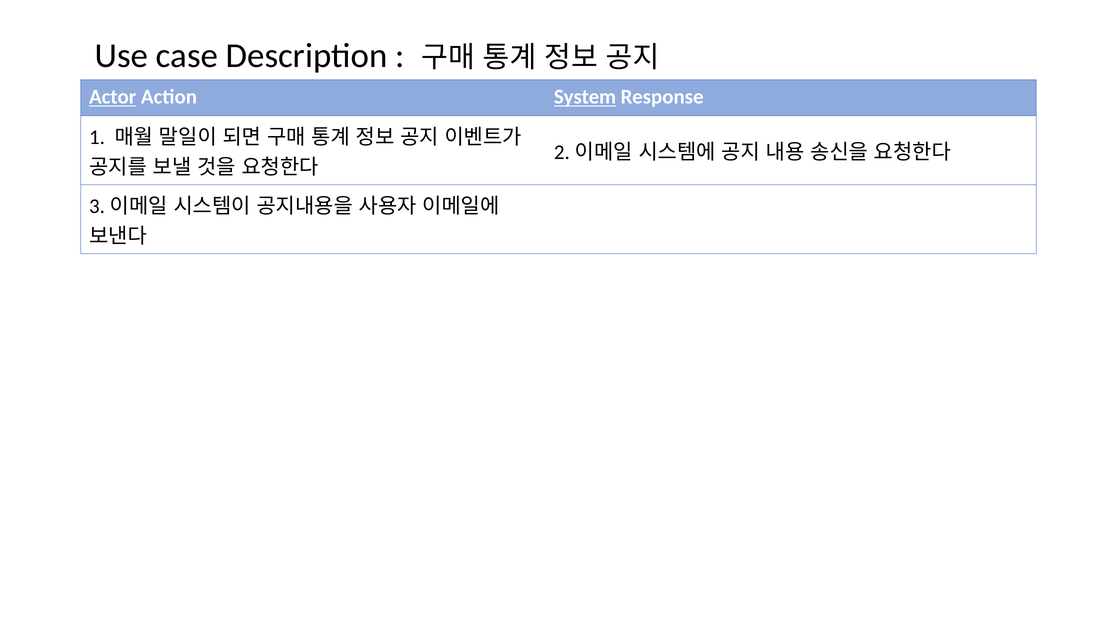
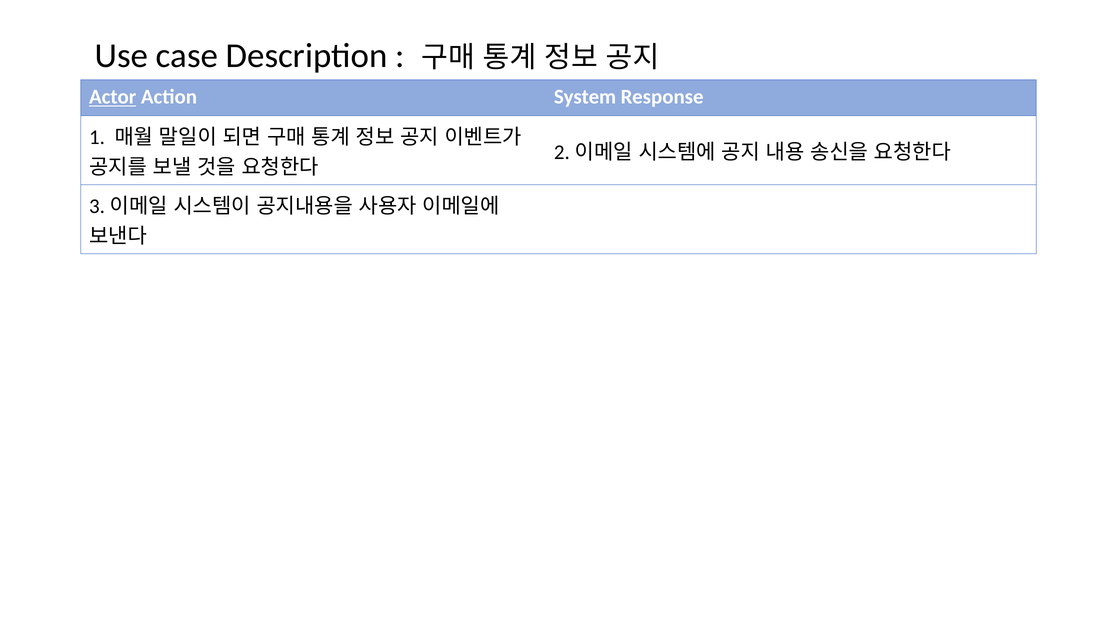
System underline: present -> none
